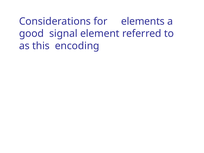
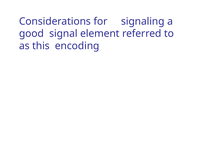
elements: elements -> signaling
